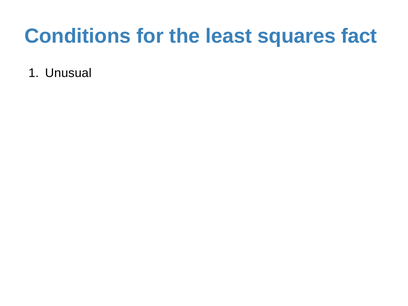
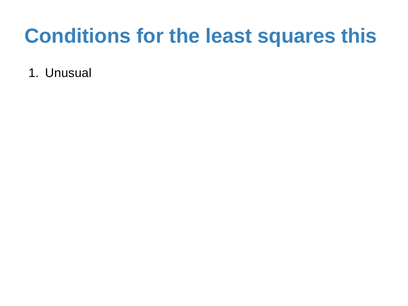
fact: fact -> this
